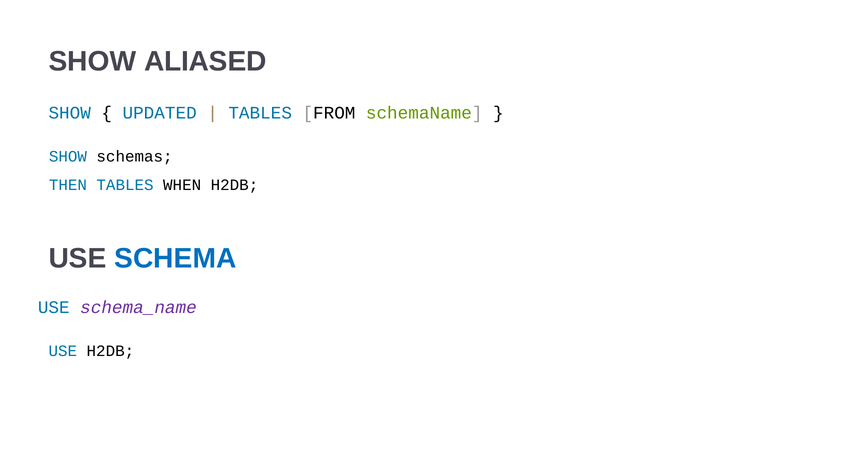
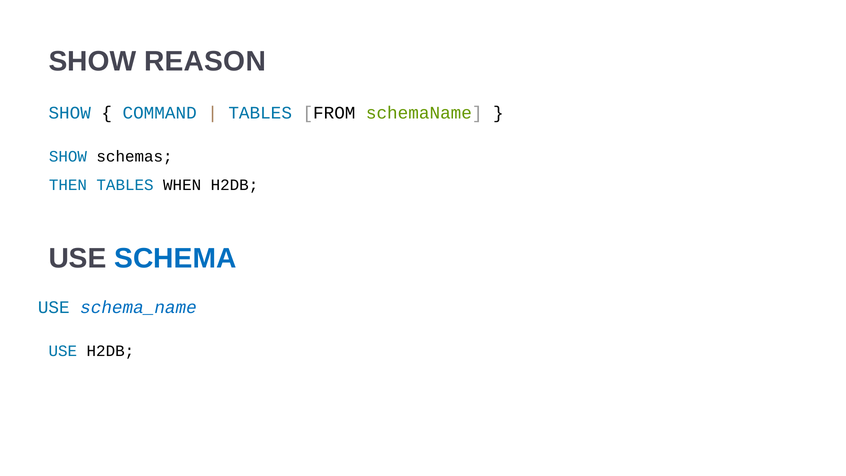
ALIASED: ALIASED -> REASON
UPDATED: UPDATED -> COMMAND
schema_name colour: purple -> blue
